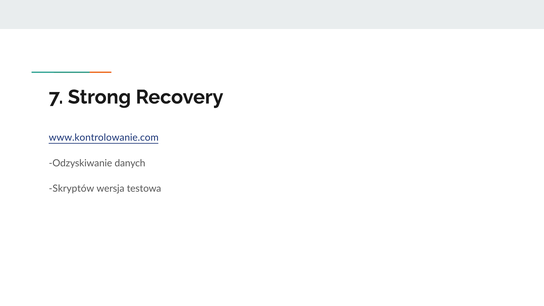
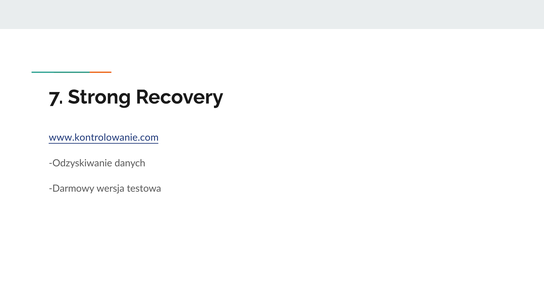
Skryptów: Skryptów -> Darmowy
